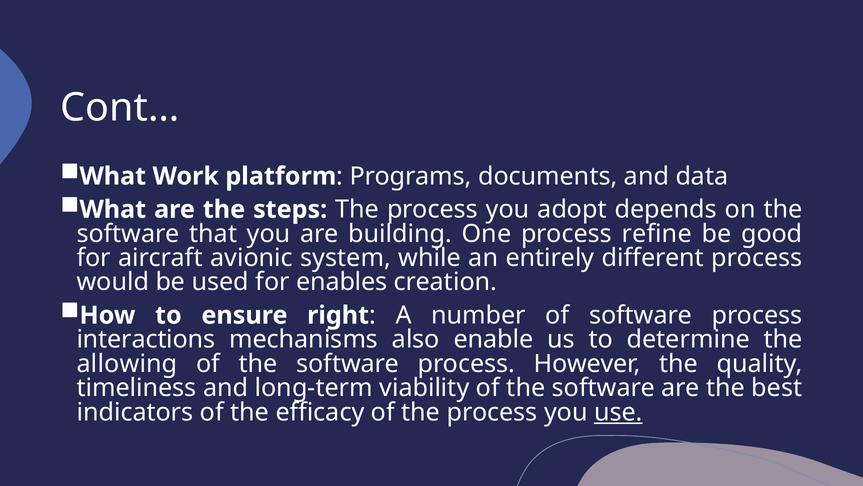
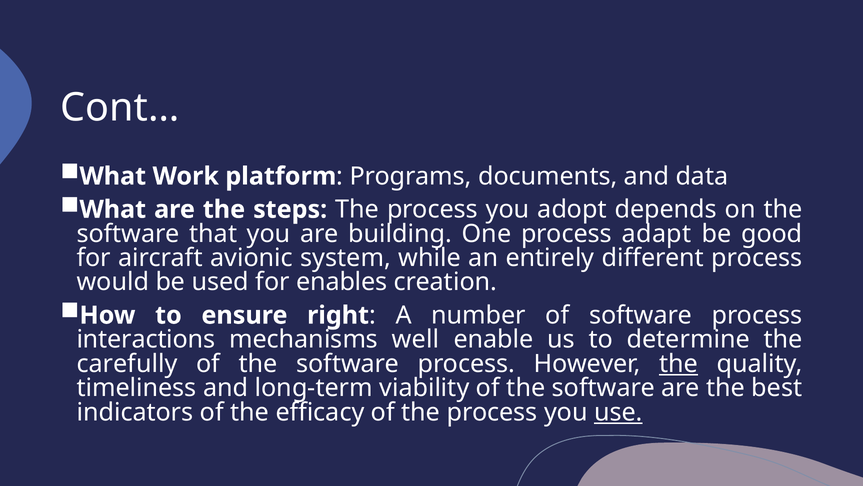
refine: refine -> adapt
also: also -> well
allowing: allowing -> carefully
the at (679, 363) underline: none -> present
